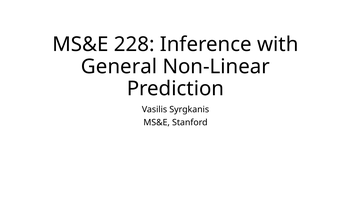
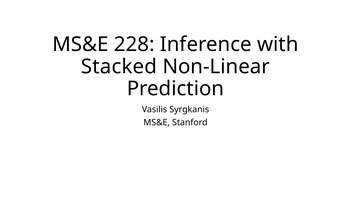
General: General -> Stacked
